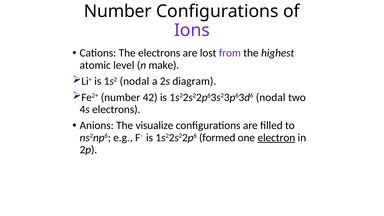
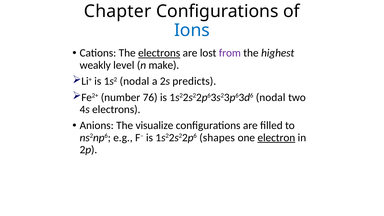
Number at (118, 11): Number -> Chapter
Ions colour: purple -> blue
electrons at (159, 53) underline: none -> present
atomic: atomic -> weakly
diagram: diagram -> predicts
42: 42 -> 76
formed: formed -> shapes
